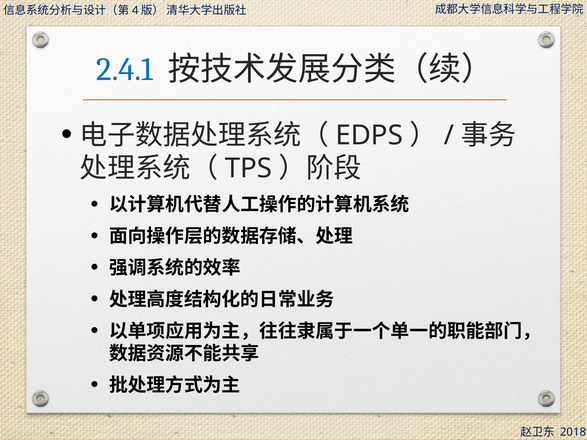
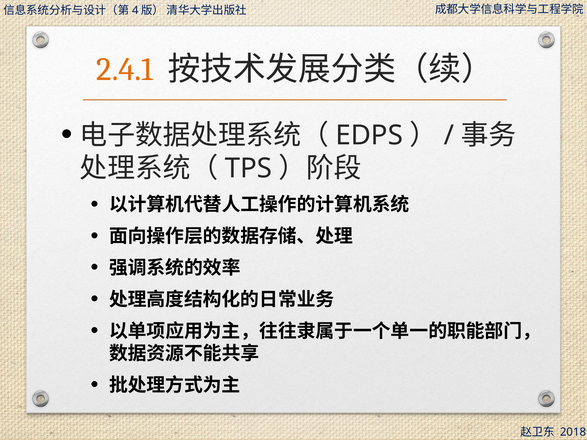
2.4.1 colour: blue -> orange
